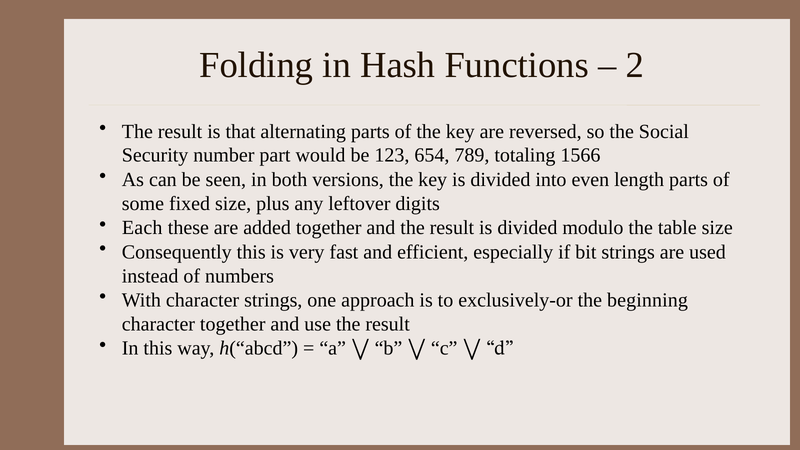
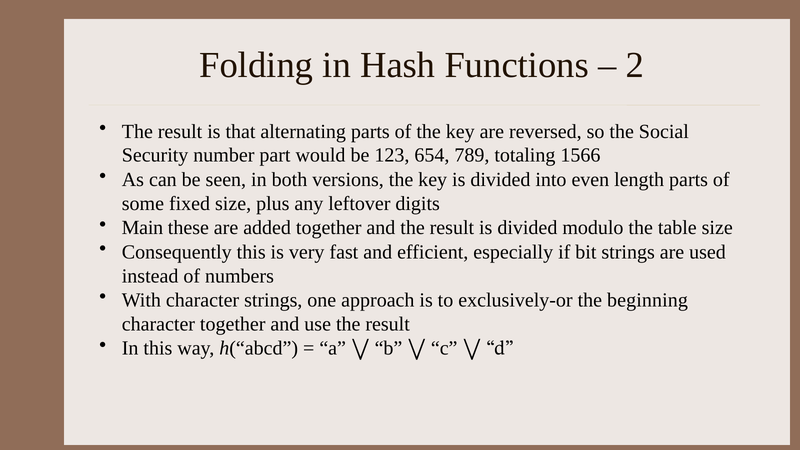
Each: Each -> Main
